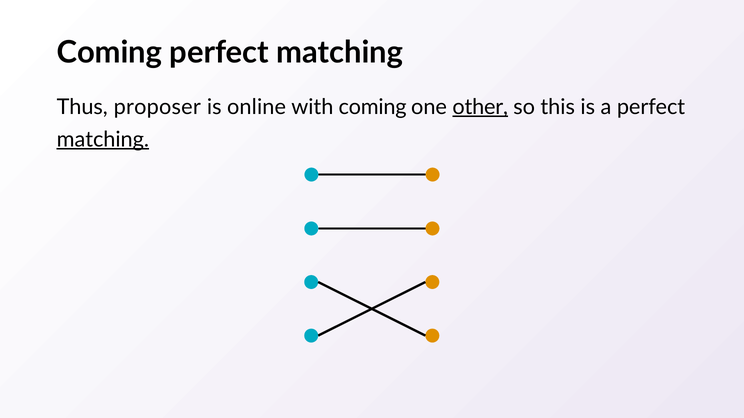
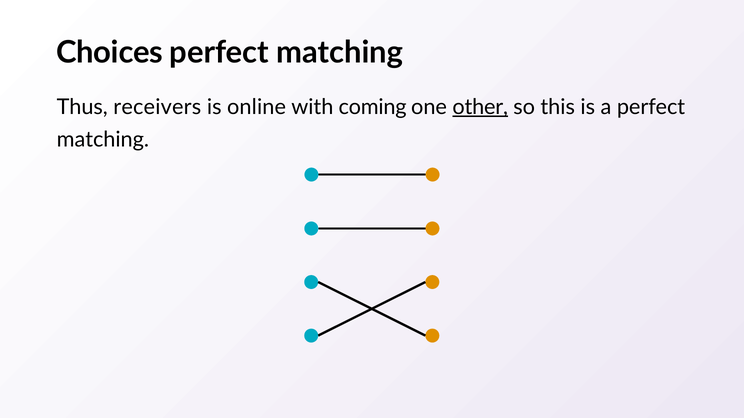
Coming at (109, 53): Coming -> Choices
proposer: proposer -> receivers
matching at (103, 140) underline: present -> none
